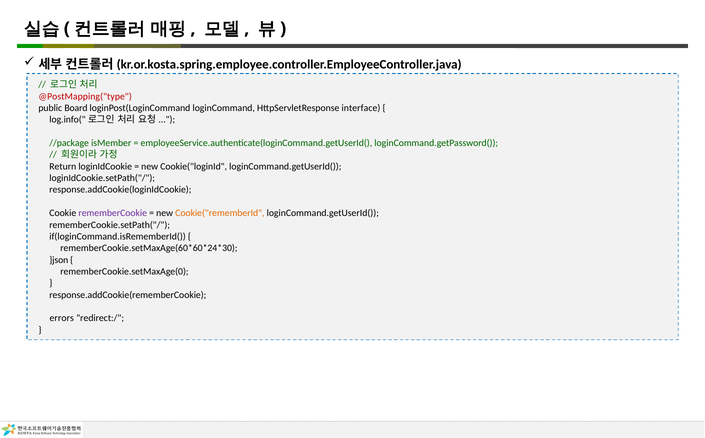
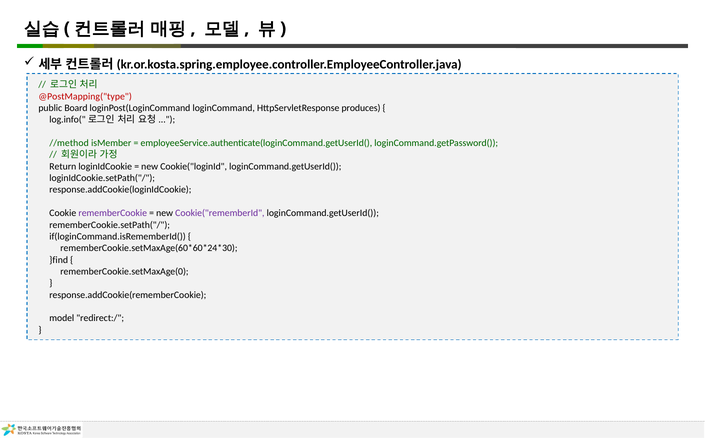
interface: interface -> produces
//package: //package -> //method
Cookie("rememberId colour: orange -> purple
}json: }json -> }find
errors: errors -> model
